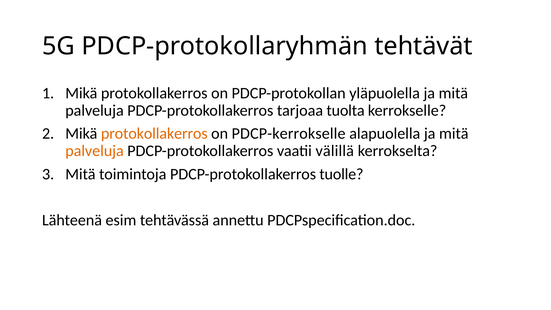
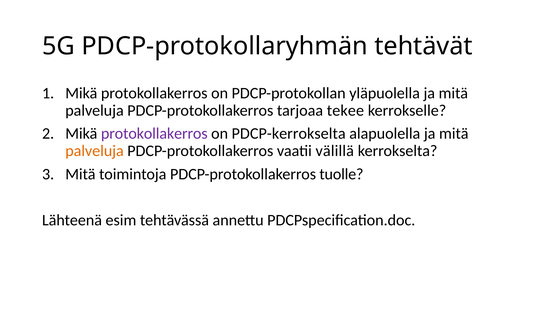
tuolta: tuolta -> tekee
protokollakerros at (154, 134) colour: orange -> purple
PDCP-kerrokselle: PDCP-kerrokselle -> PDCP-kerrokselta
